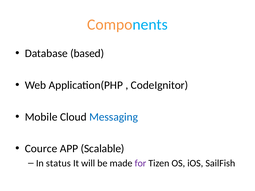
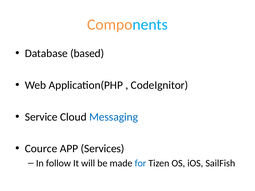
Mobile: Mobile -> Service
Scalable: Scalable -> Services
status: status -> follow
for colour: purple -> blue
